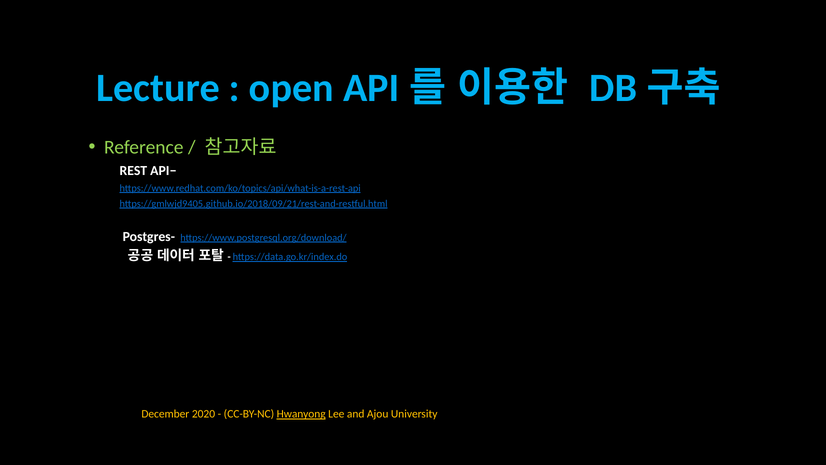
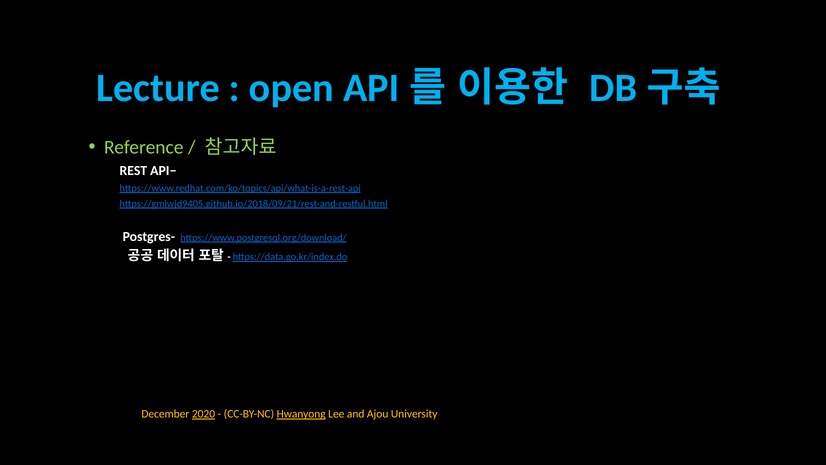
2020 underline: none -> present
